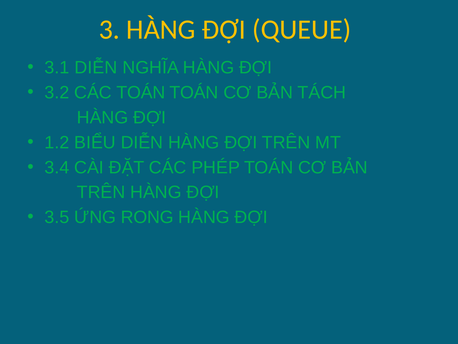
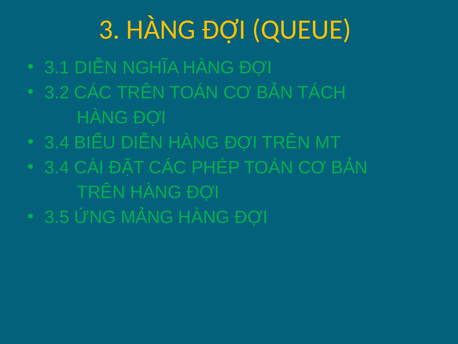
CÁC TOÁN: TOÁN -> TRÊN
1.2 at (57, 142): 1.2 -> 3.4
RONG: RONG -> MẢNG
